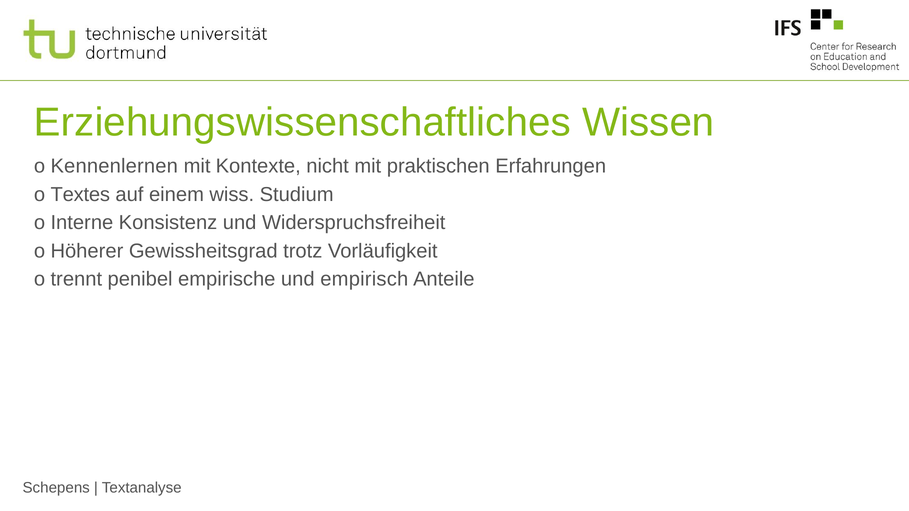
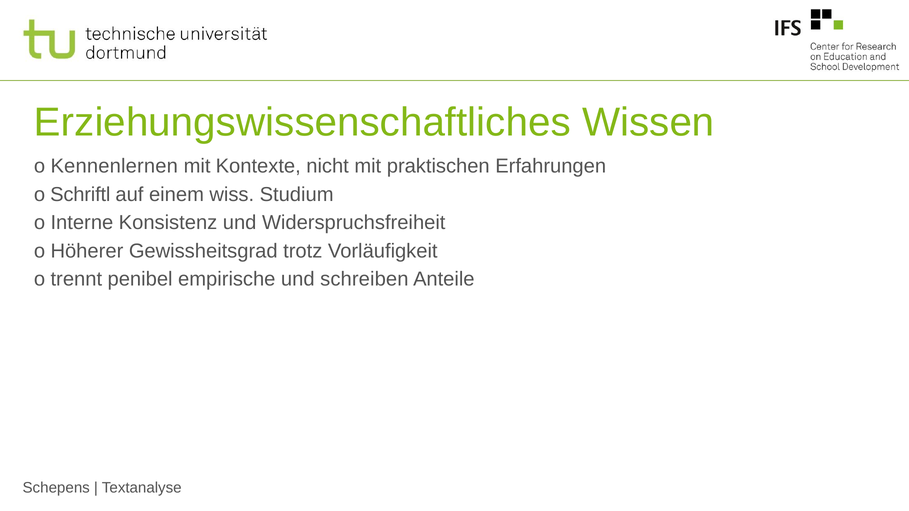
Textes: Textes -> Schriftl
empirisch: empirisch -> schreiben
